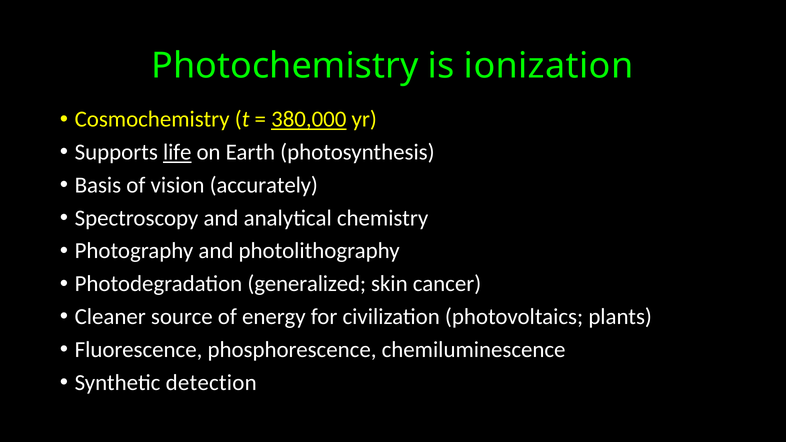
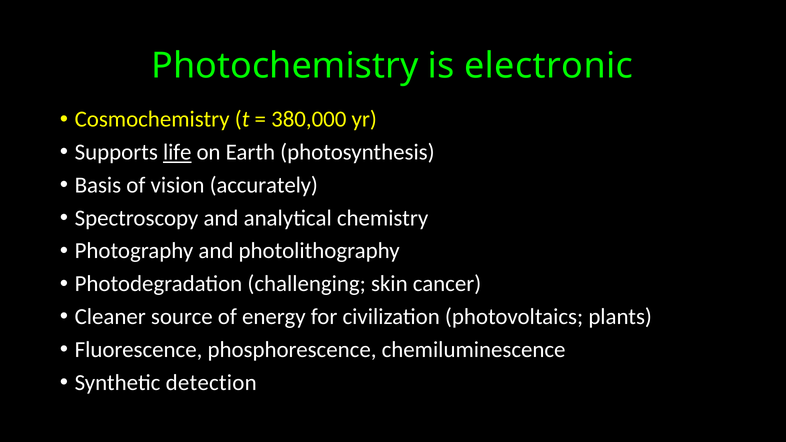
ionization: ionization -> electronic
380,000 underline: present -> none
generalized: generalized -> challenging
